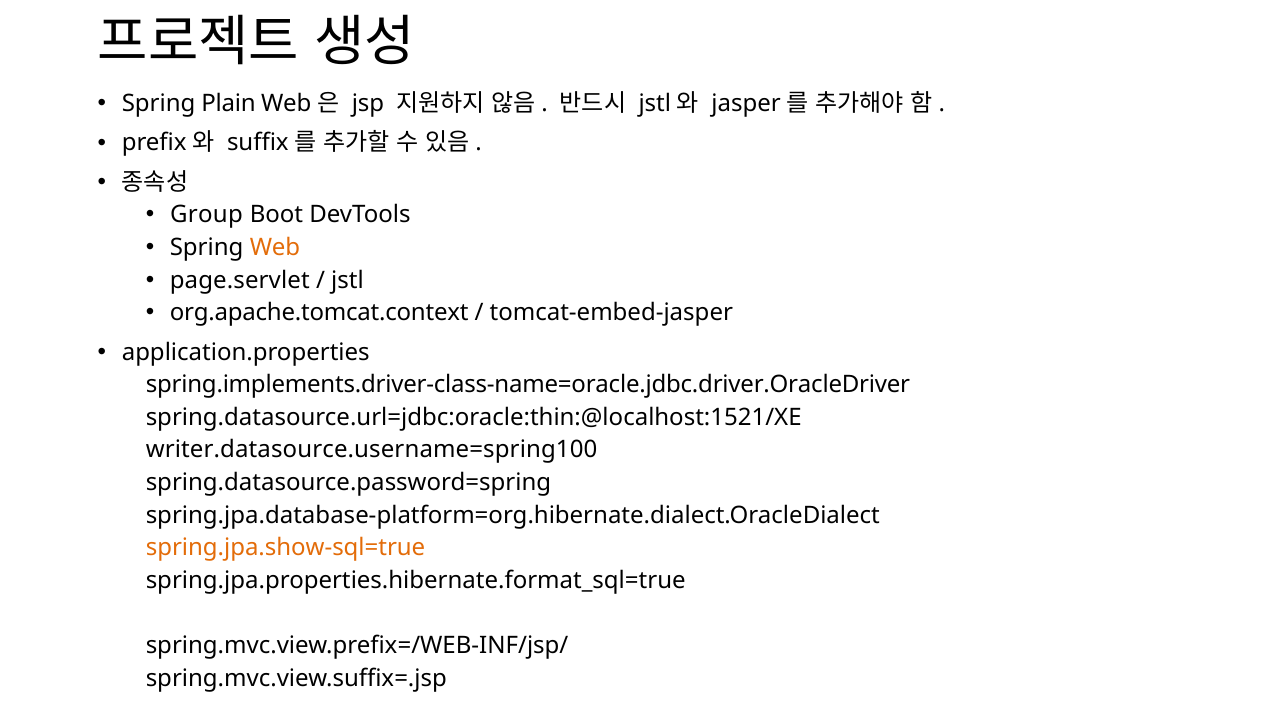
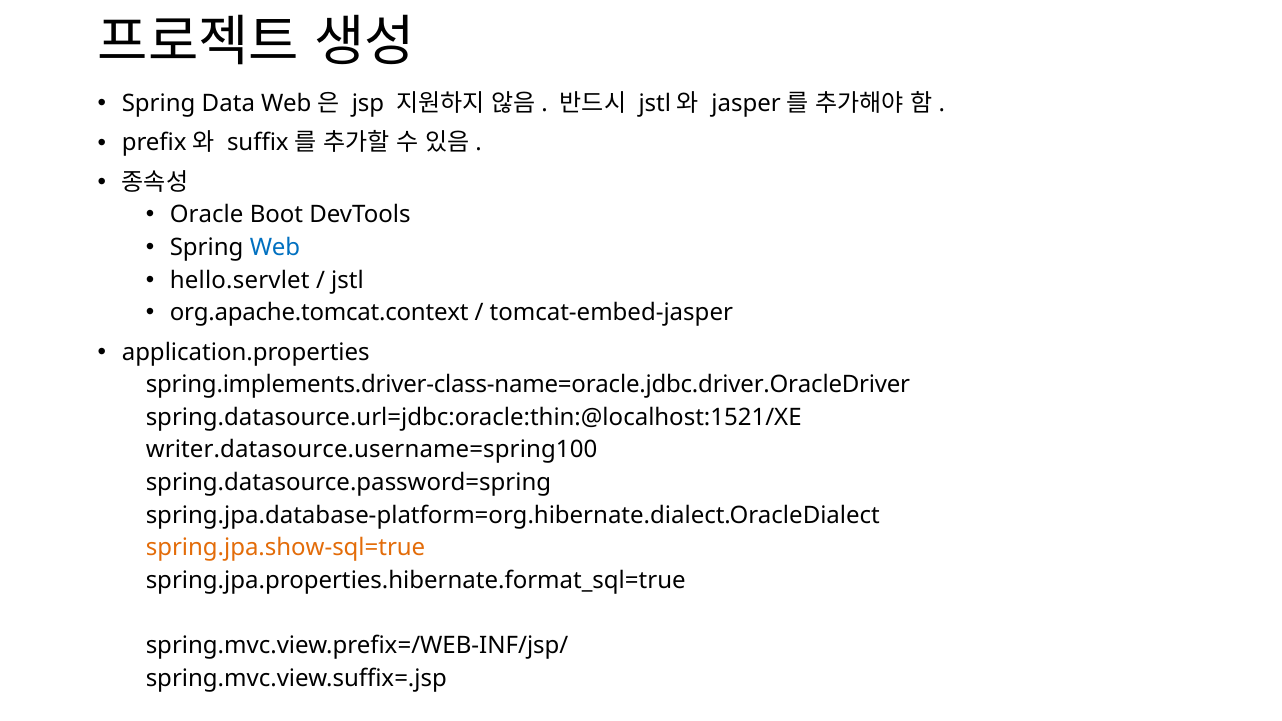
Plain: Plain -> Data
Group: Group -> Oracle
Web colour: orange -> blue
page.servlet: page.servlet -> hello.servlet
